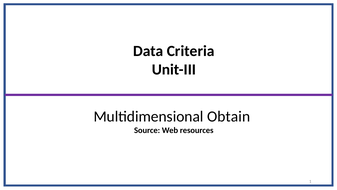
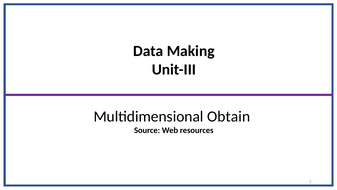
Criteria: Criteria -> Making
